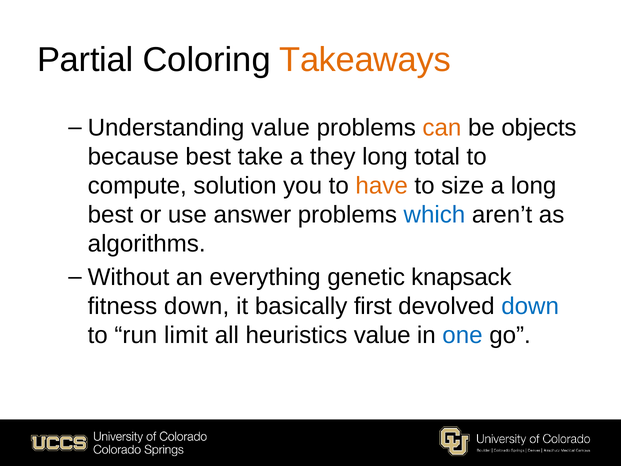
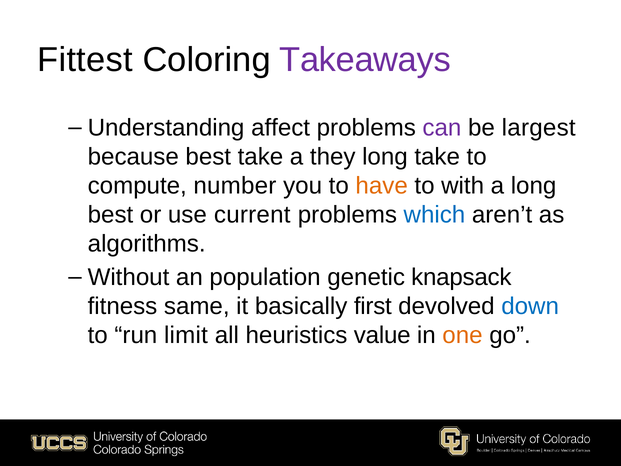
Partial: Partial -> Fittest
Takeaways colour: orange -> purple
Understanding value: value -> affect
can colour: orange -> purple
objects: objects -> largest
long total: total -> take
solution: solution -> number
size: size -> with
answer: answer -> current
everything: everything -> population
fitness down: down -> same
one colour: blue -> orange
